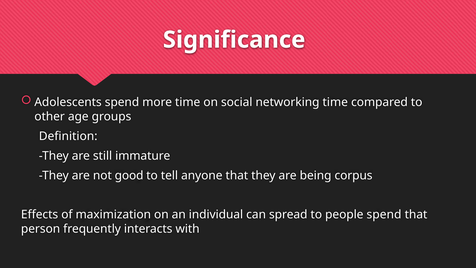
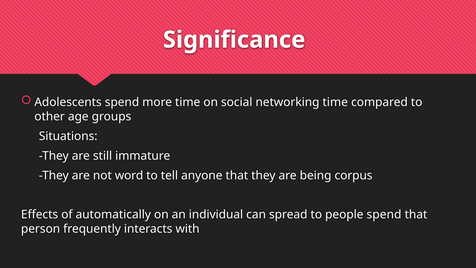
Definition: Definition -> Situations
good: good -> word
maximization: maximization -> automatically
